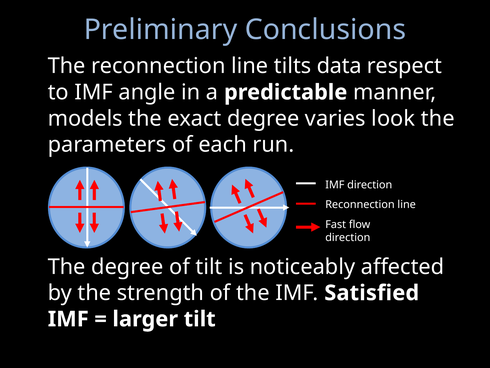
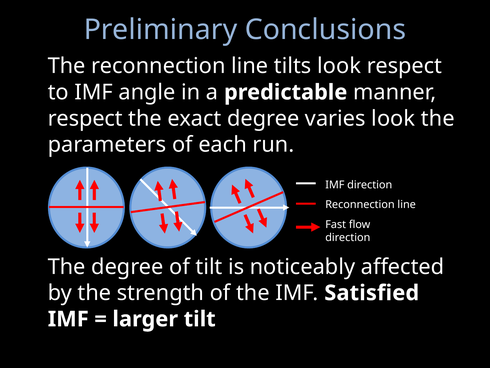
tilts data: data -> look
models at (85, 118): models -> respect
